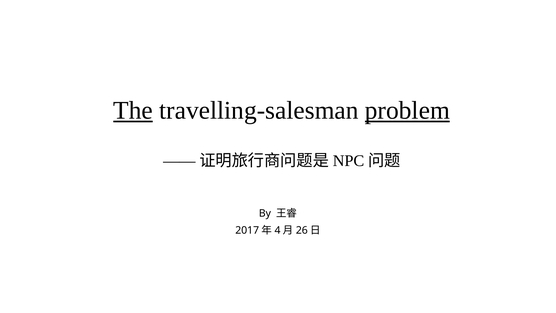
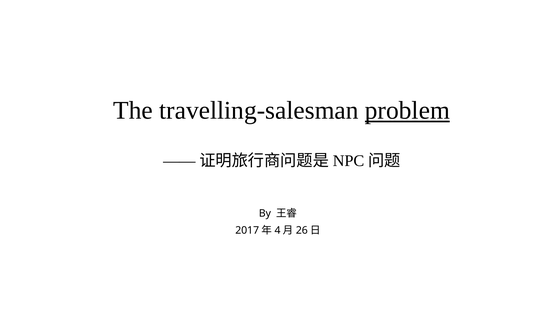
The underline: present -> none
